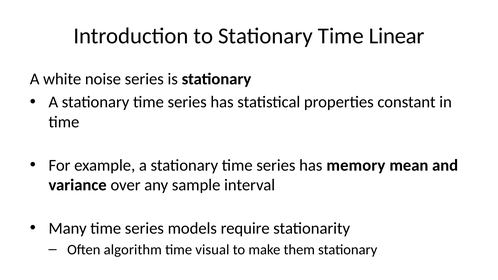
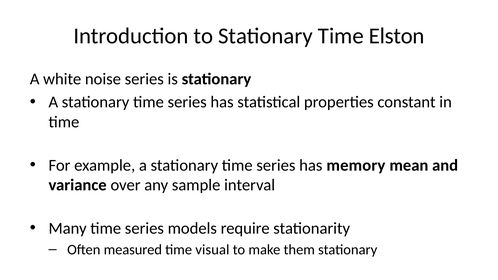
Linear: Linear -> Elston
algorithm: algorithm -> measured
